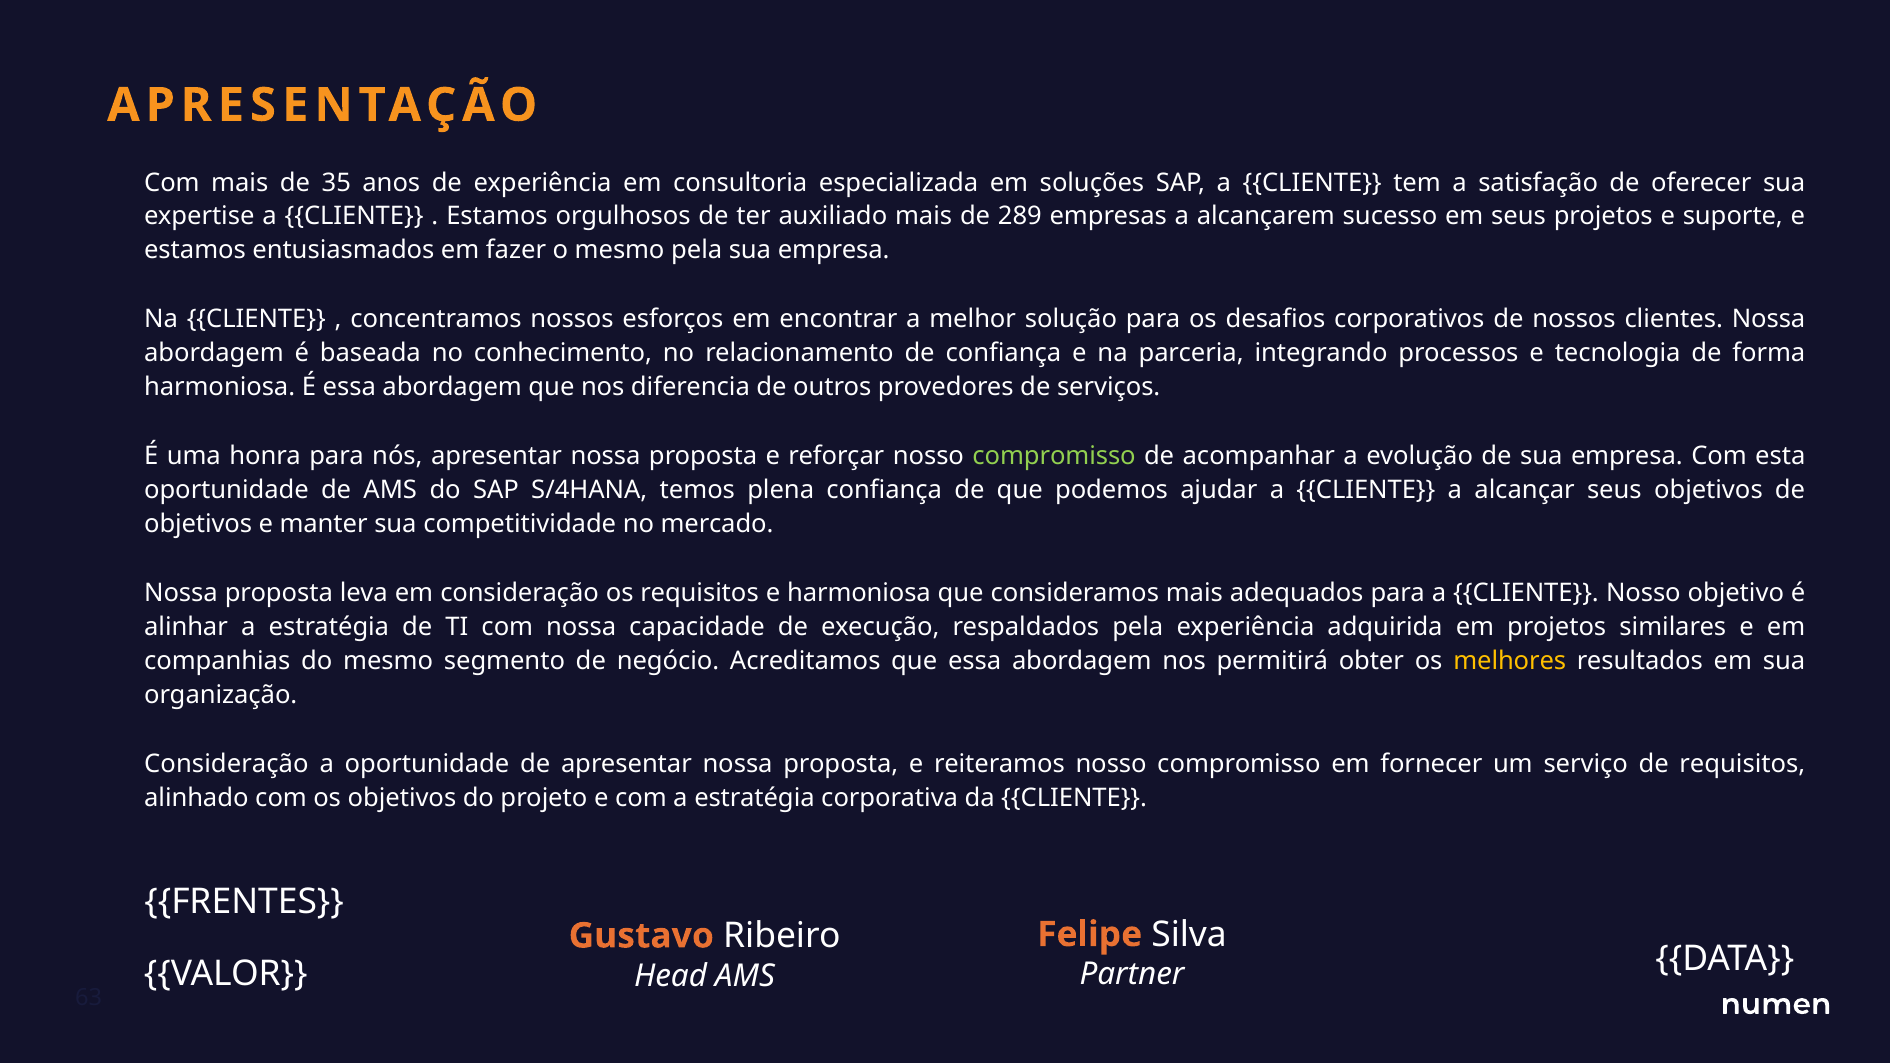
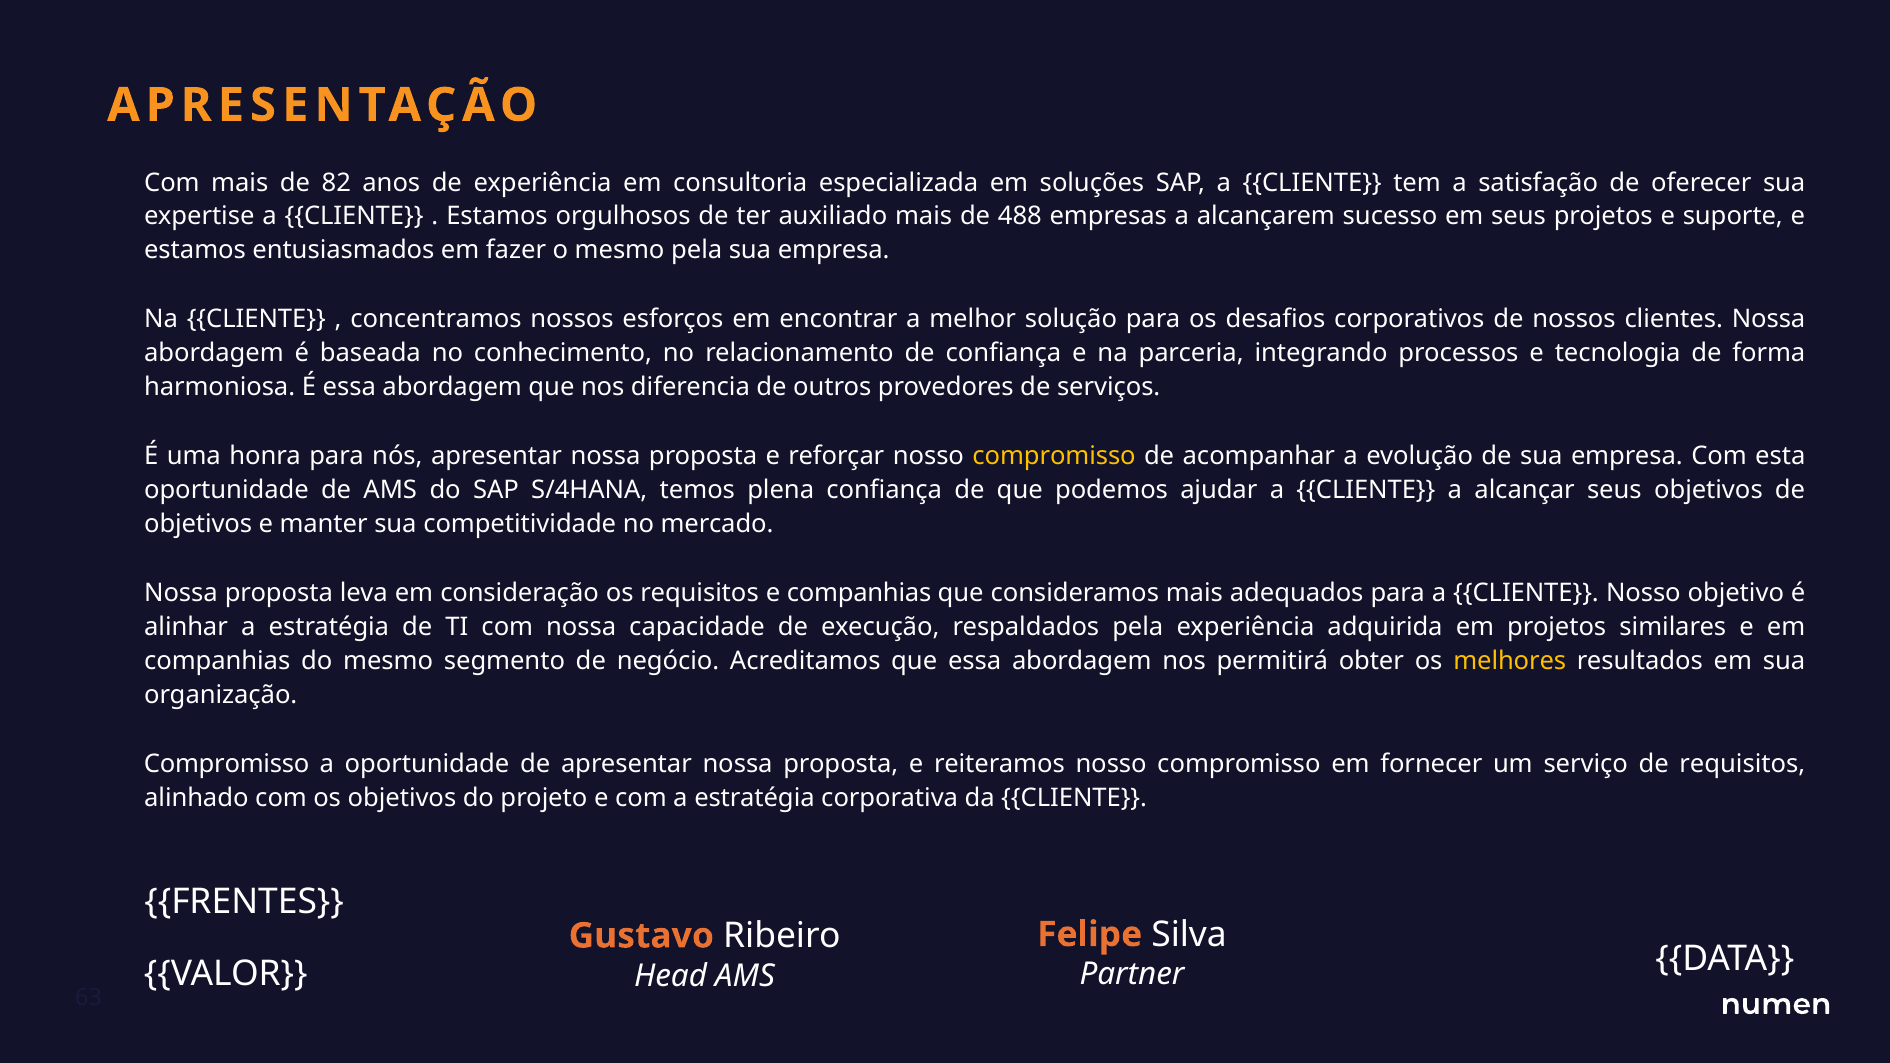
35: 35 -> 82
289: 289 -> 488
compromisso at (1054, 456) colour: light green -> yellow
e harmoniosa: harmoniosa -> companhias
Consideração at (226, 764): Consideração -> Compromisso
